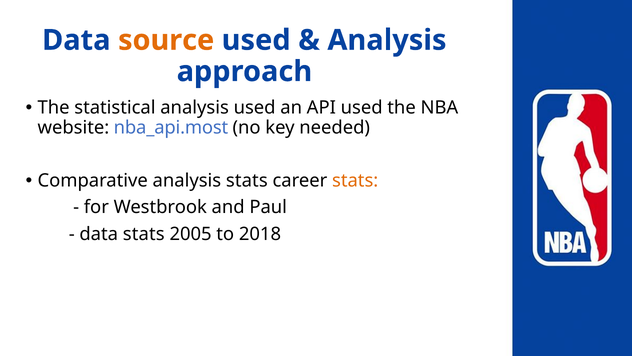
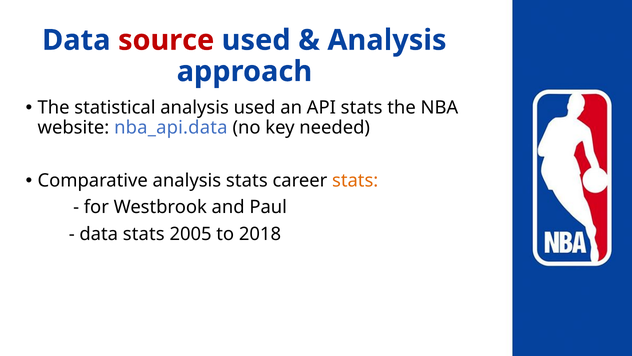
source colour: orange -> red
API used: used -> stats
nba_api.most: nba_api.most -> nba_api.data
